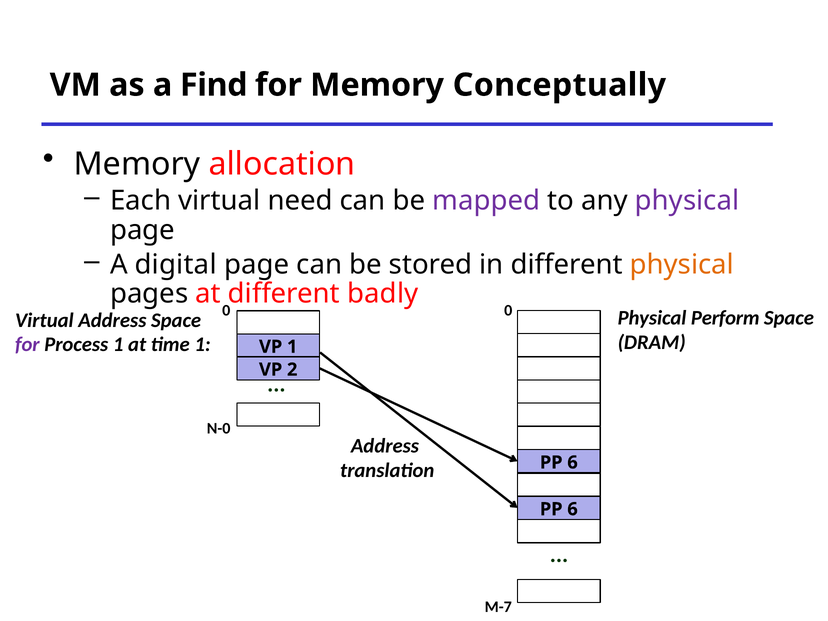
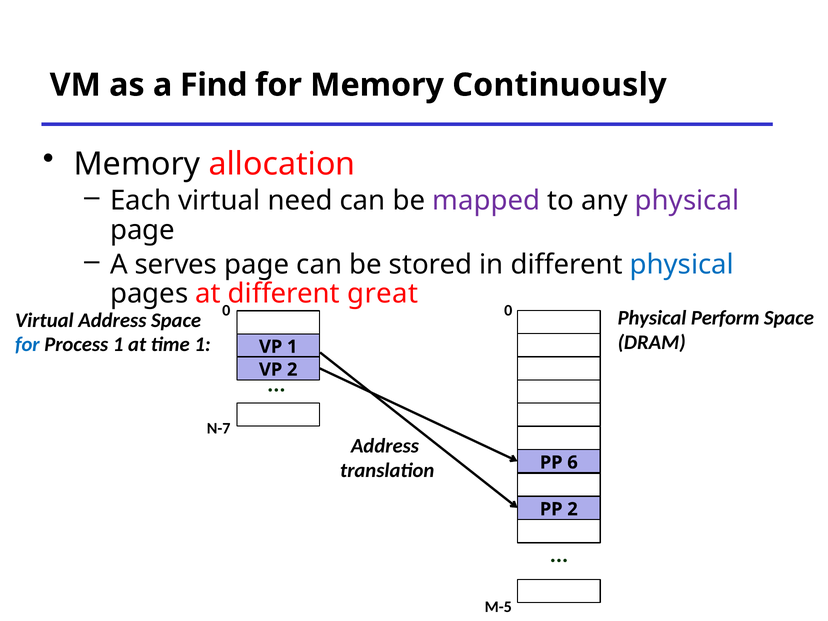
Conceptually: Conceptually -> Continuously
digital: digital -> serves
physical at (682, 265) colour: orange -> blue
badly: badly -> great
for at (27, 345) colour: purple -> blue
N-0: N-0 -> N-7
6 at (573, 509): 6 -> 2
M-7: M-7 -> M-5
